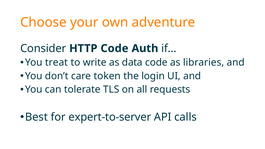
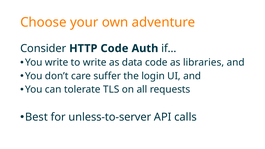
You treat: treat -> write
token: token -> suffer
expert-to-server: expert-to-server -> unless-to-server
